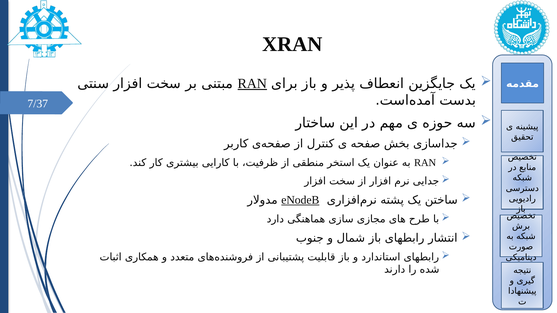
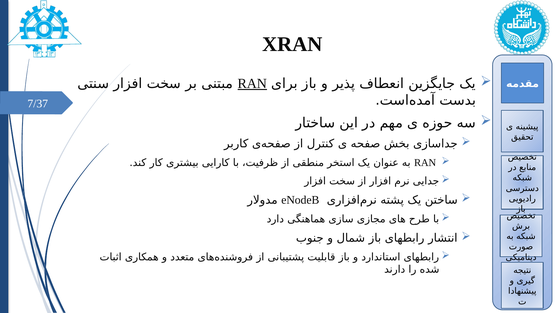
eNodeB underline: present -> none
